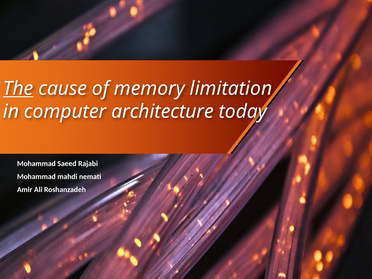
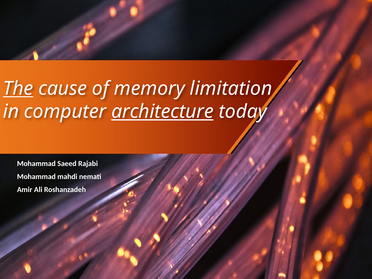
architecture underline: none -> present
